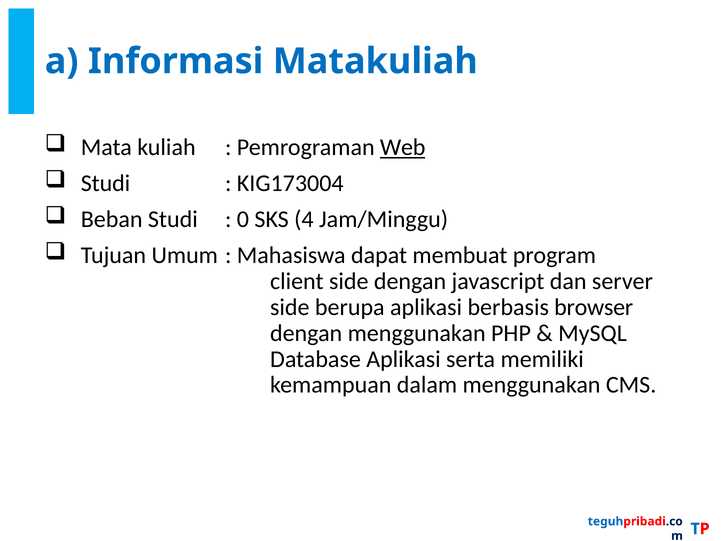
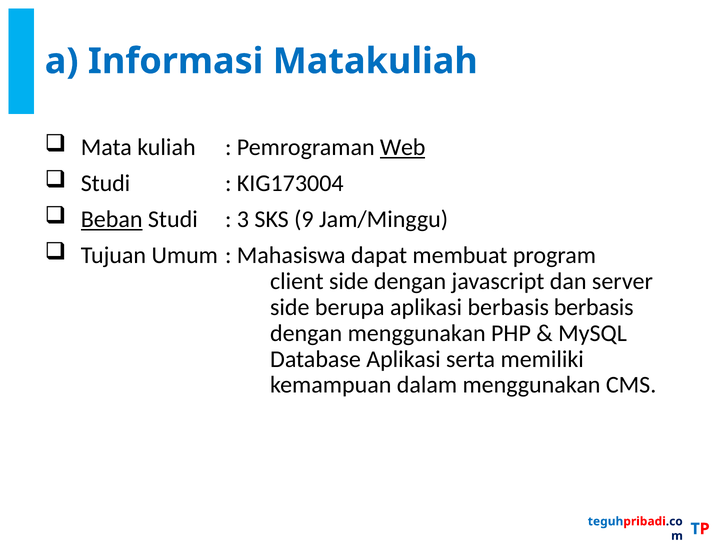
Beban underline: none -> present
0: 0 -> 3
4: 4 -> 9
berbasis browser: browser -> berbasis
